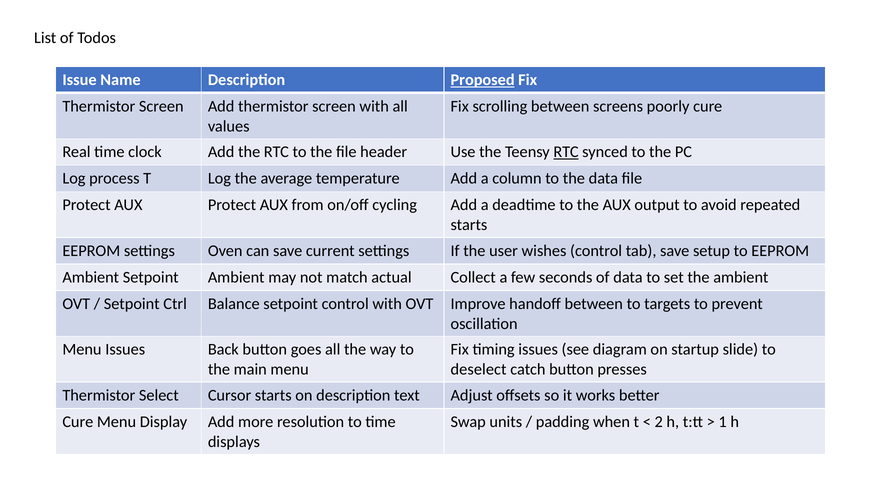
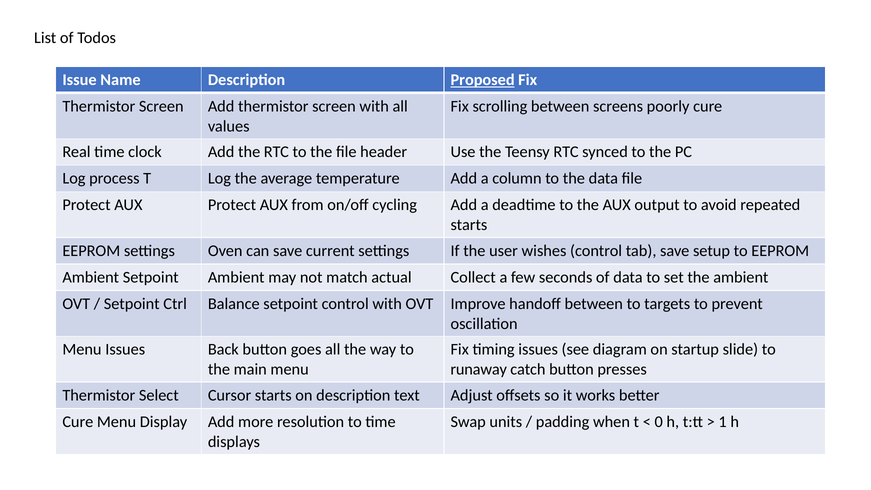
RTC at (566, 152) underline: present -> none
deselect: deselect -> runaway
2: 2 -> 0
